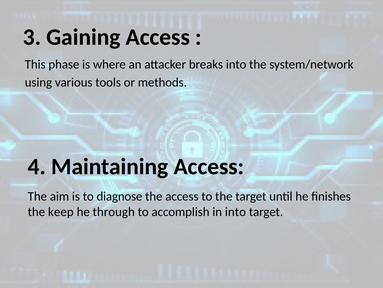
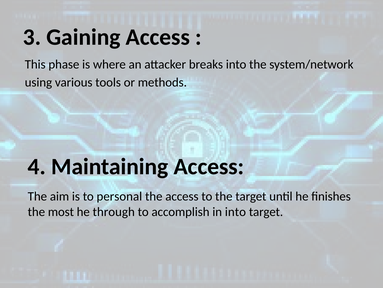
diagnose: diagnose -> personal
keep: keep -> most
